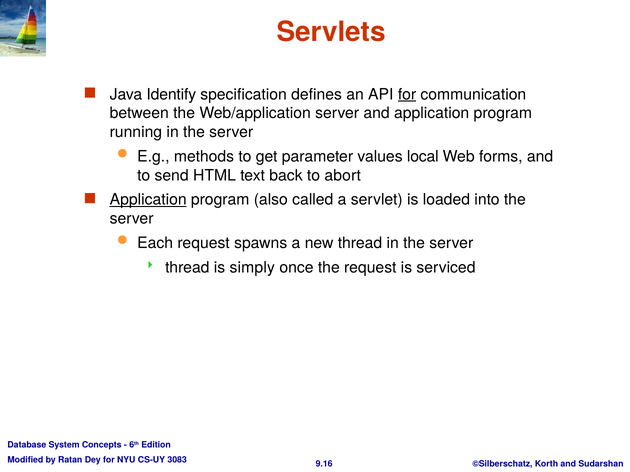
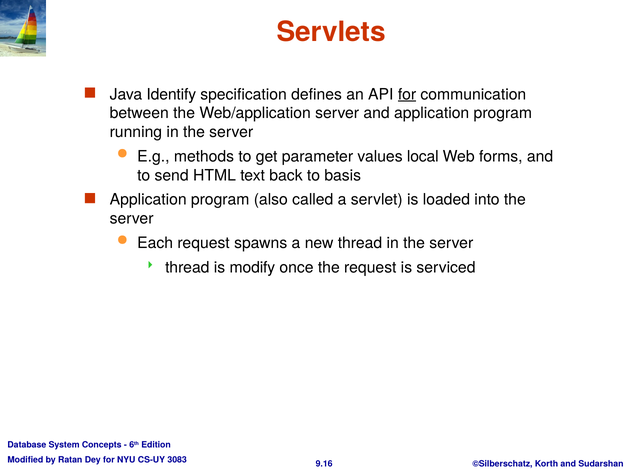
abort: abort -> basis
Application at (148, 200) underline: present -> none
simply: simply -> modify
